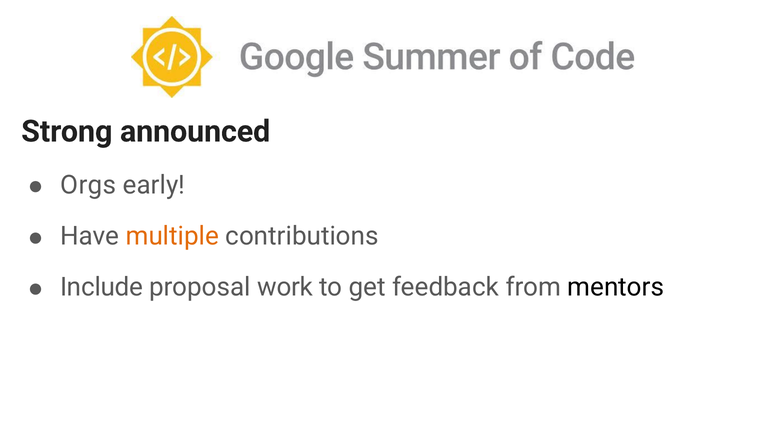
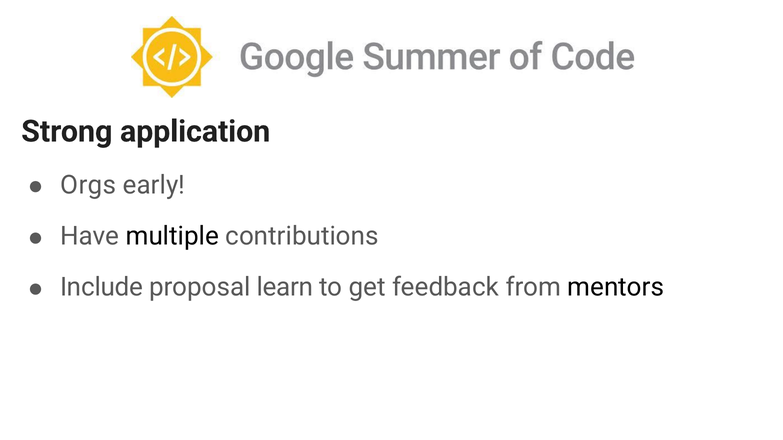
announced: announced -> application
multiple colour: orange -> black
work: work -> learn
